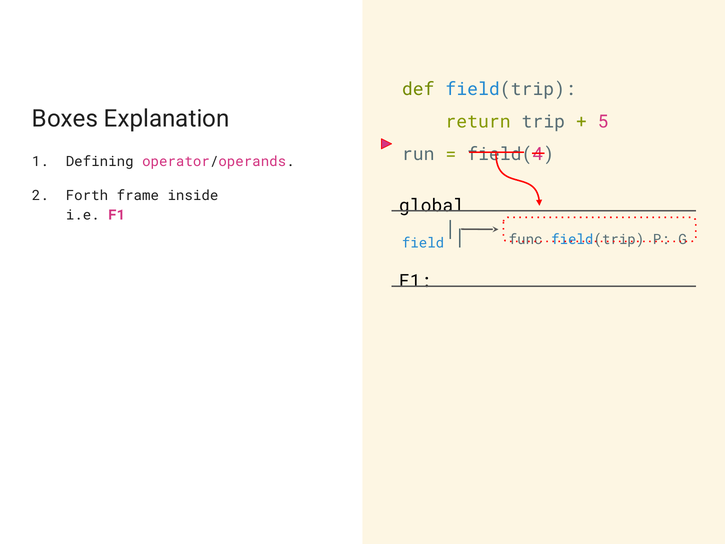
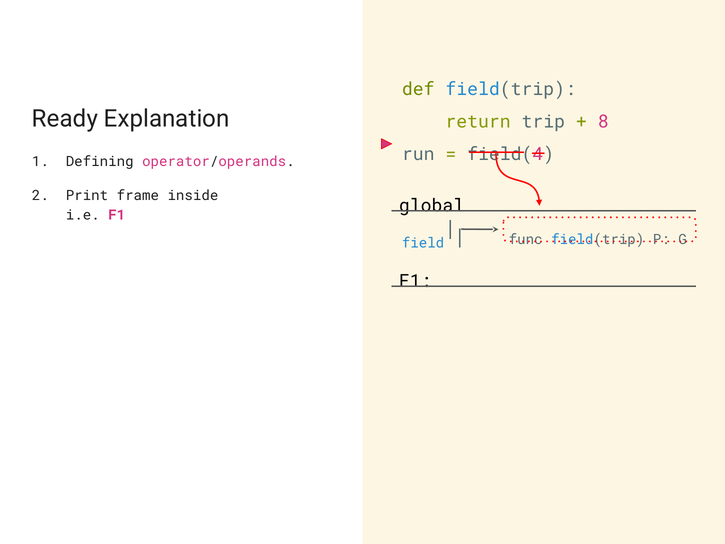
Boxes: Boxes -> Ready
5: 5 -> 8
Forth: Forth -> Print
